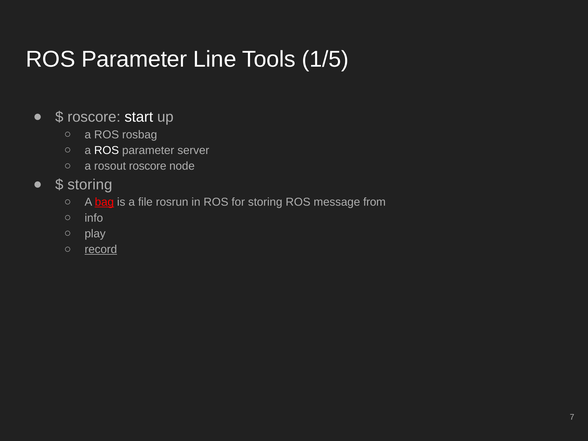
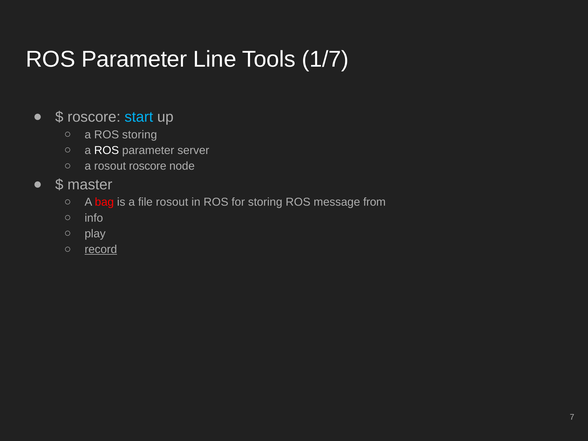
1/5: 1/5 -> 1/7
start colour: white -> light blue
ROS rosbag: rosbag -> storing
storing at (90, 185): storing -> master
bag underline: present -> none
file rosrun: rosrun -> rosout
